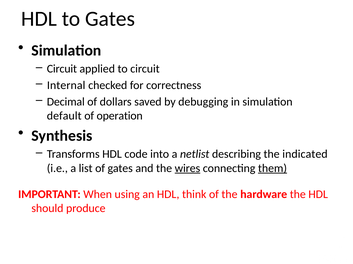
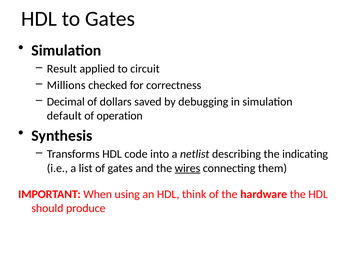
Circuit at (62, 69): Circuit -> Result
Internal: Internal -> Millions
indicated: indicated -> indicating
them underline: present -> none
